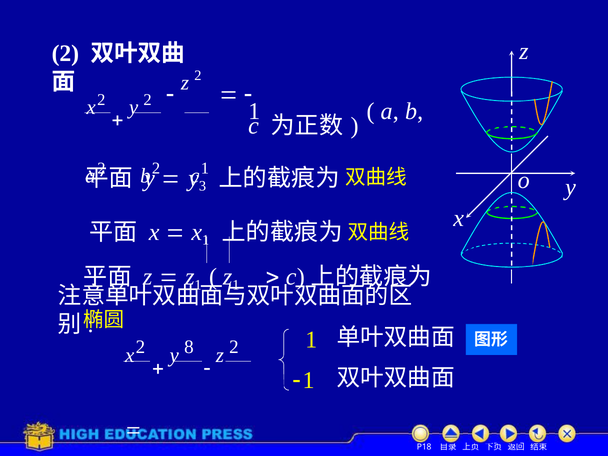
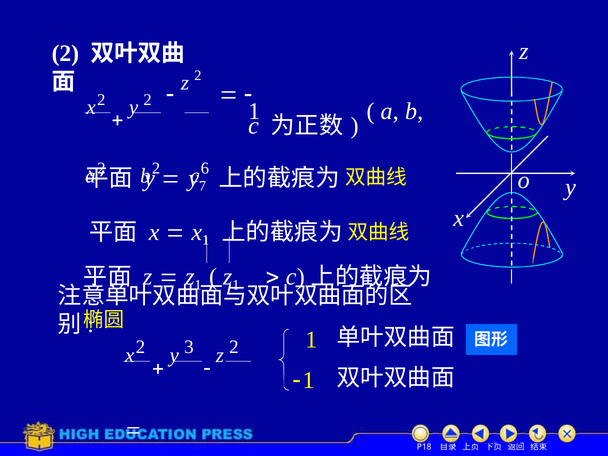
1 at (205, 168): 1 -> 6
3: 3 -> 7
8: 8 -> 3
